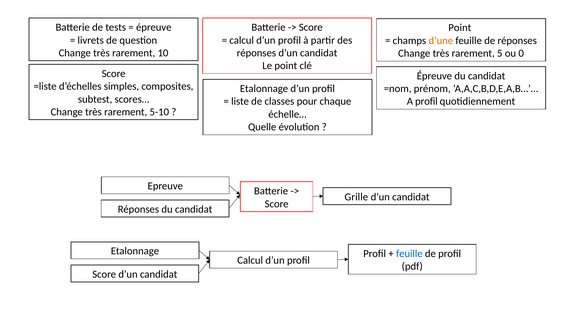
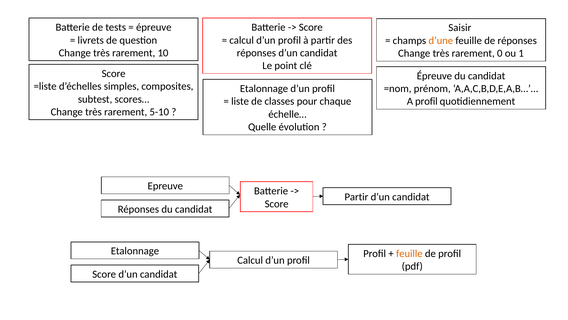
Point at (460, 28): Point -> Saisir
5: 5 -> 0
0: 0 -> 1
Grille at (356, 197): Grille -> Partir
feuille at (409, 253) colour: blue -> orange
